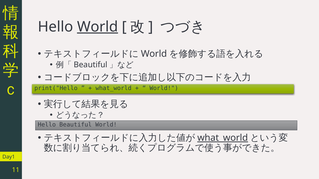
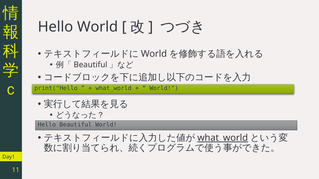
World at (98, 27) underline: present -> none
